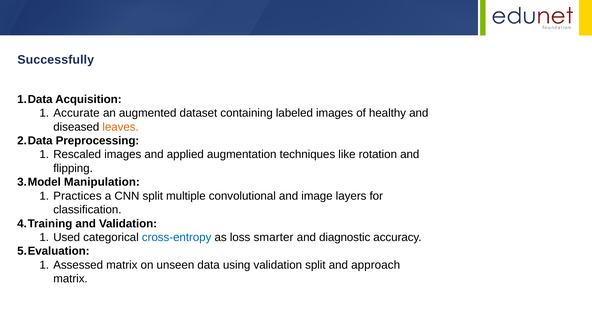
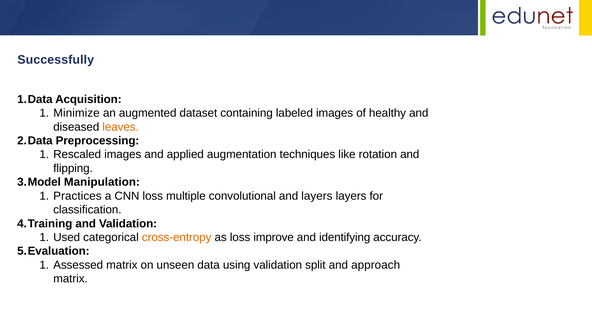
Accurate: Accurate -> Minimize
CNN split: split -> loss
and image: image -> layers
cross-entropy colour: blue -> orange
smarter: smarter -> improve
diagnostic: diagnostic -> identifying
